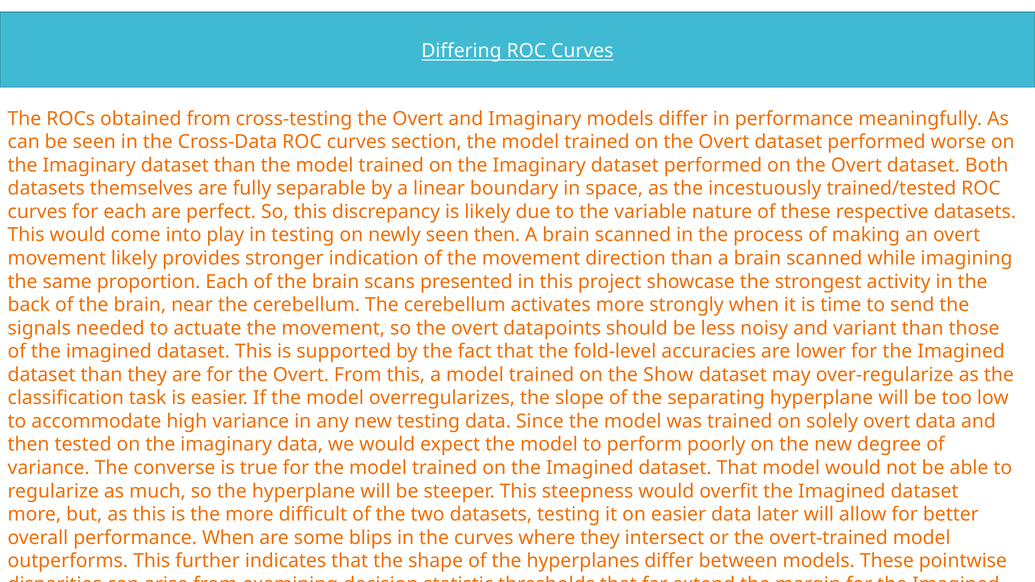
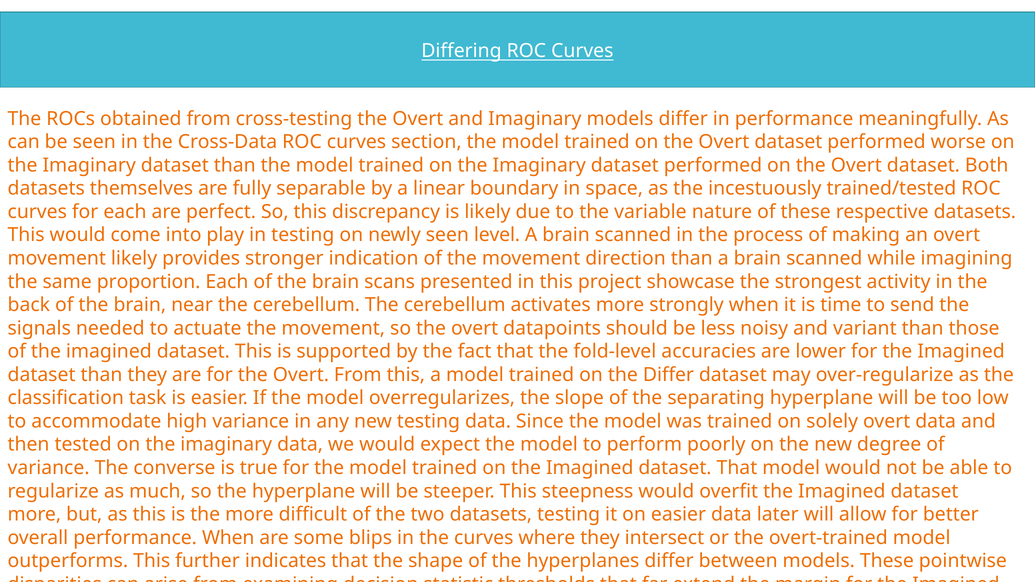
seen then: then -> level
the Show: Show -> Differ
